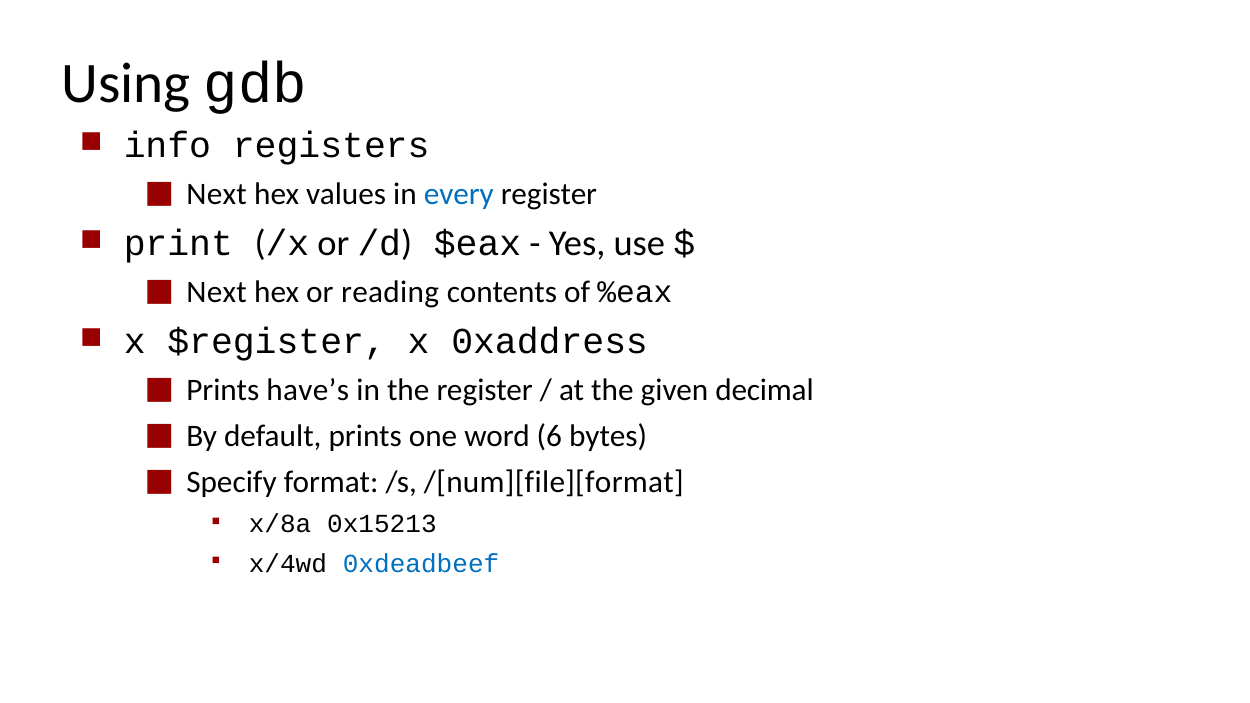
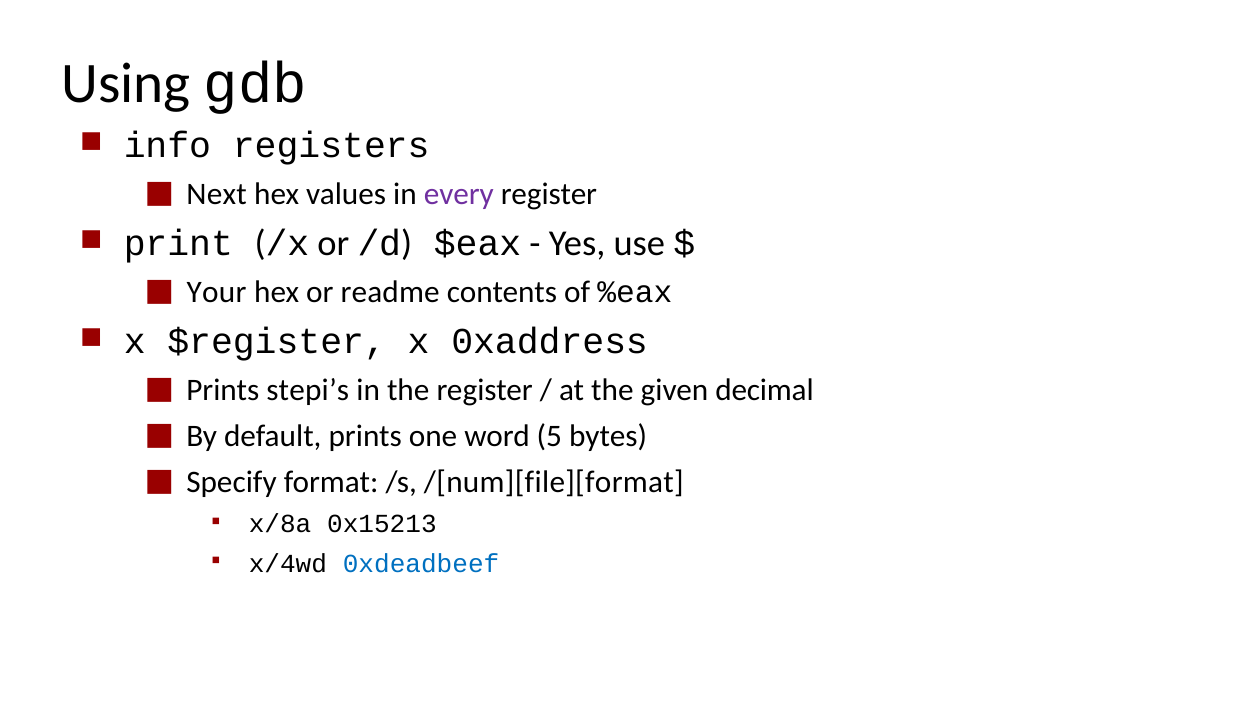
every colour: blue -> purple
Next at (217, 292): Next -> Your
reading: reading -> readme
have’s: have’s -> stepi’s
6: 6 -> 5
